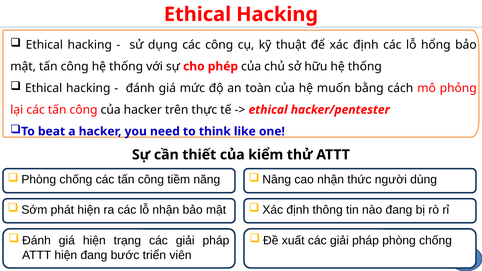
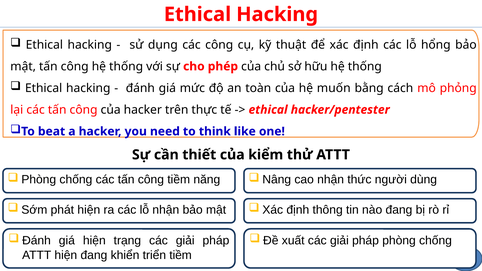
bước: bước -> khiển
triển viên: viên -> tiềm
